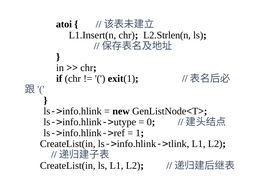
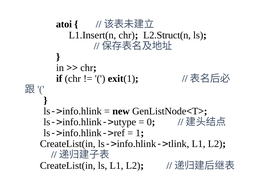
L2.Strlen(n: L2.Strlen(n -> L2.Struct(n
